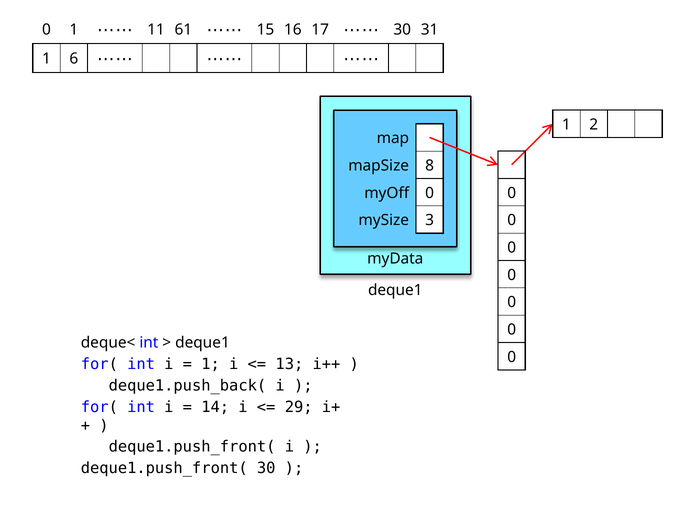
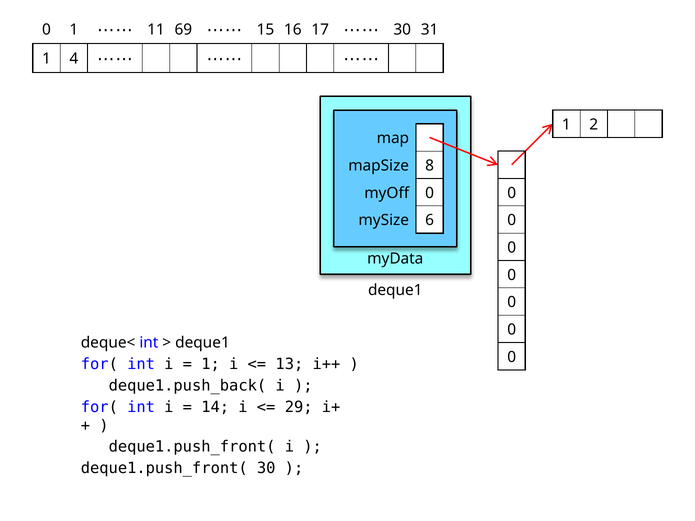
61: 61 -> 69
6: 6 -> 4
3: 3 -> 6
